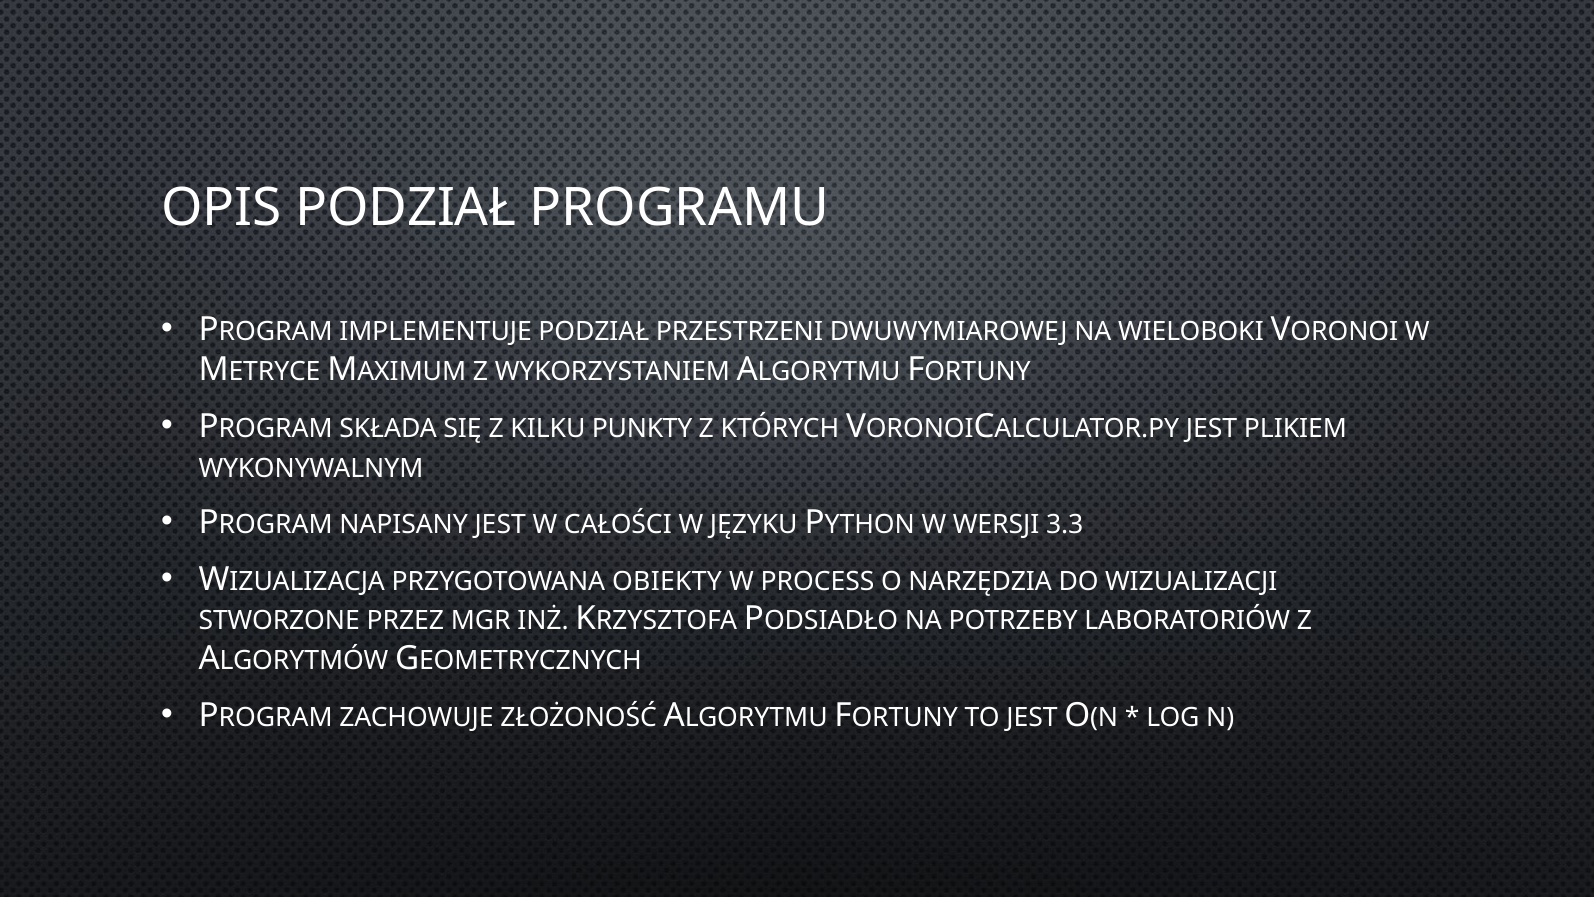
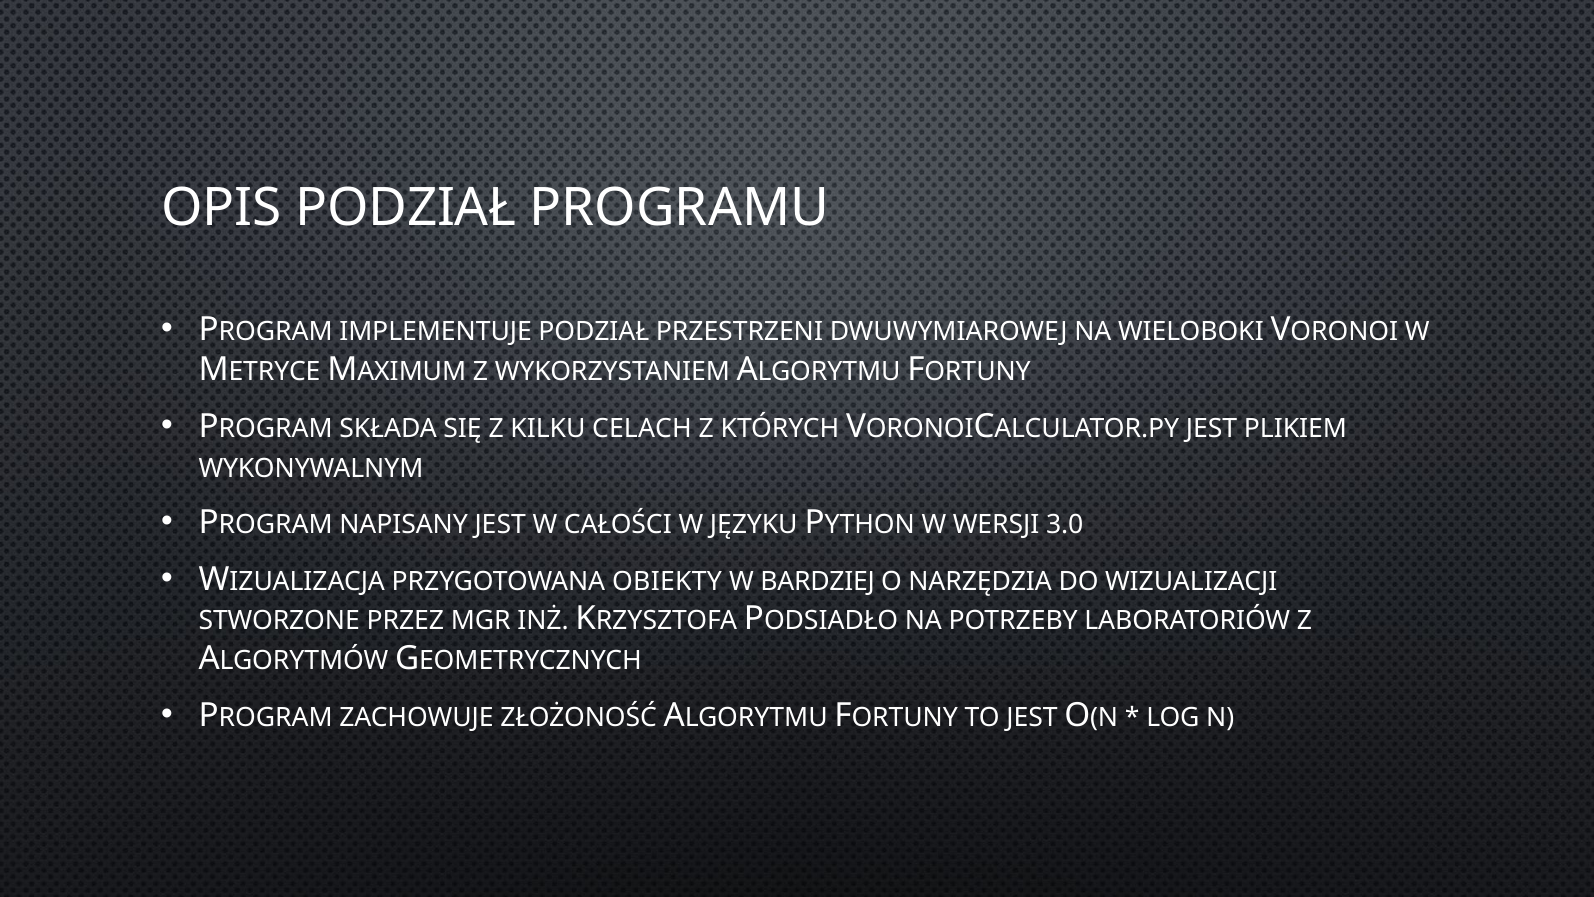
PUNKTY: PUNKTY -> CELACH
3.3: 3.3 -> 3.0
PROCESS: PROCESS -> BARDZIEJ
